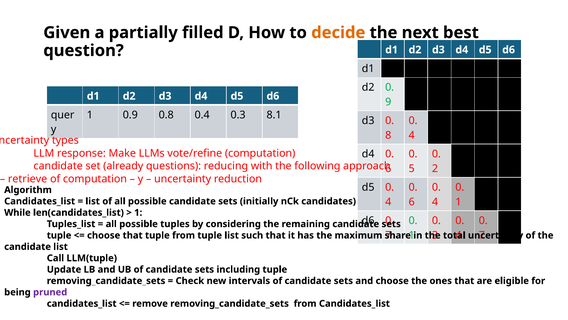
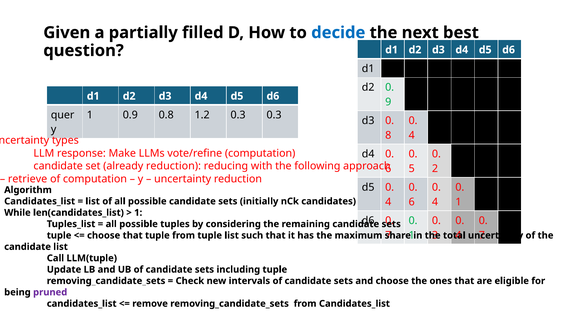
decide colour: orange -> blue
0.4: 0.4 -> 1.2
0.3 8.1: 8.1 -> 0.3
already questions: questions -> reduction
